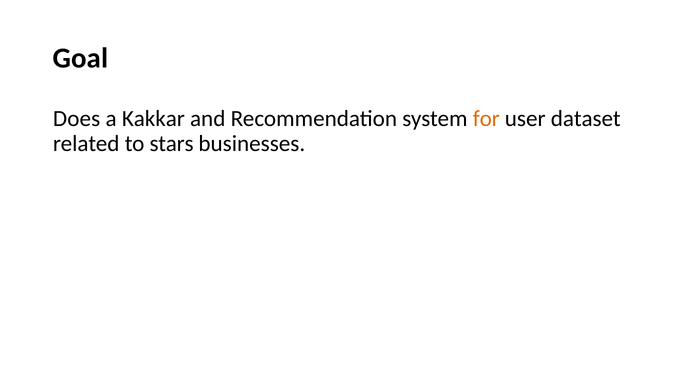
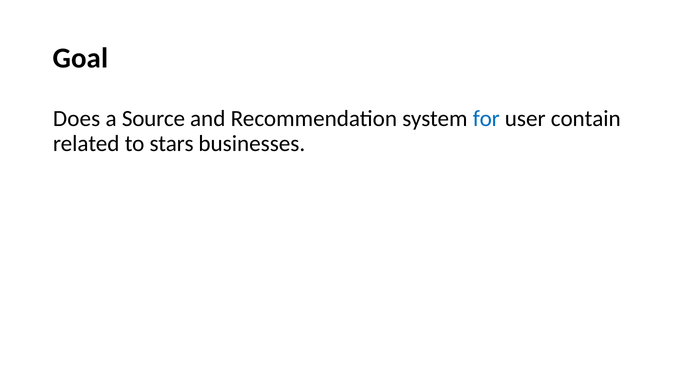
Kakkar: Kakkar -> Source
for colour: orange -> blue
dataset: dataset -> contain
